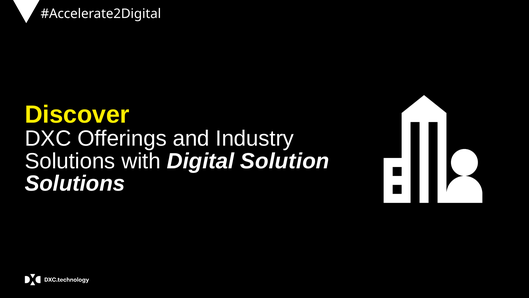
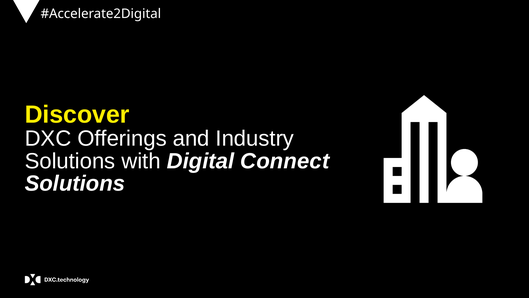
Solution: Solution -> Connect
